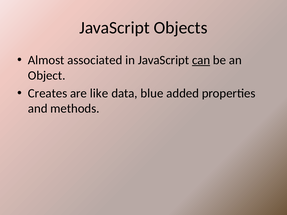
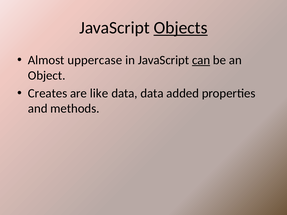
Objects underline: none -> present
associated: associated -> uppercase
data blue: blue -> data
